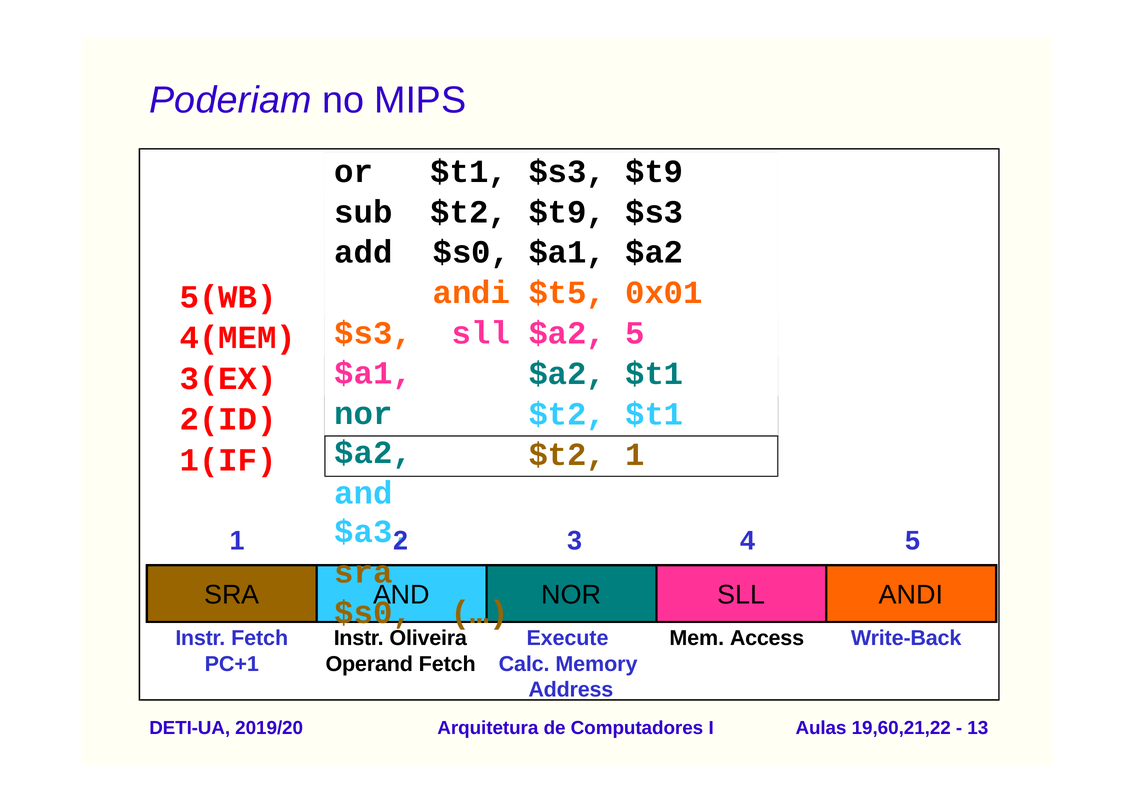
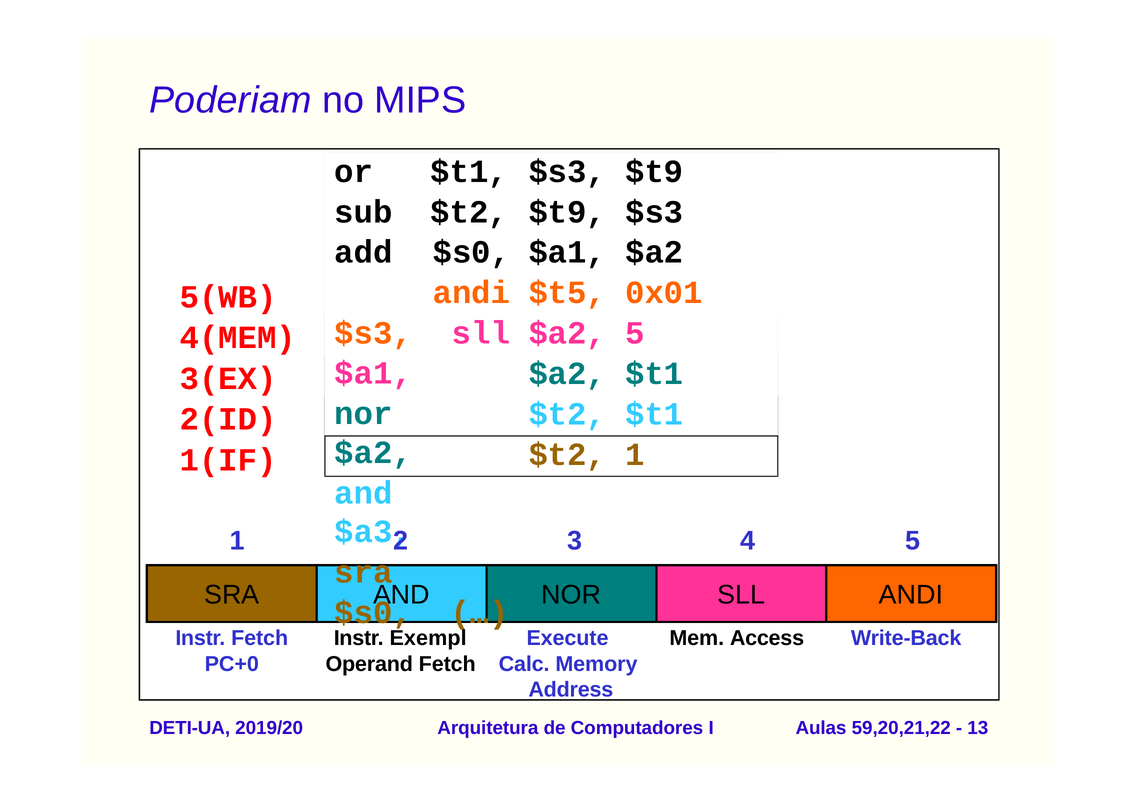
Oliveira: Oliveira -> Exempl
PC+1: PC+1 -> PC+0
19,60,21,22: 19,60,21,22 -> 59,20,21,22
